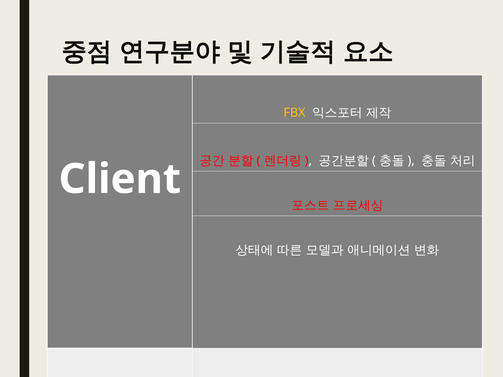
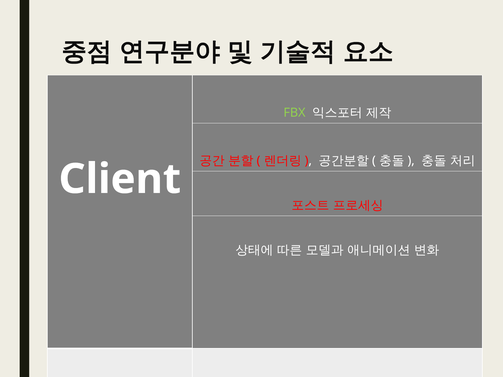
FBX colour: yellow -> light green
